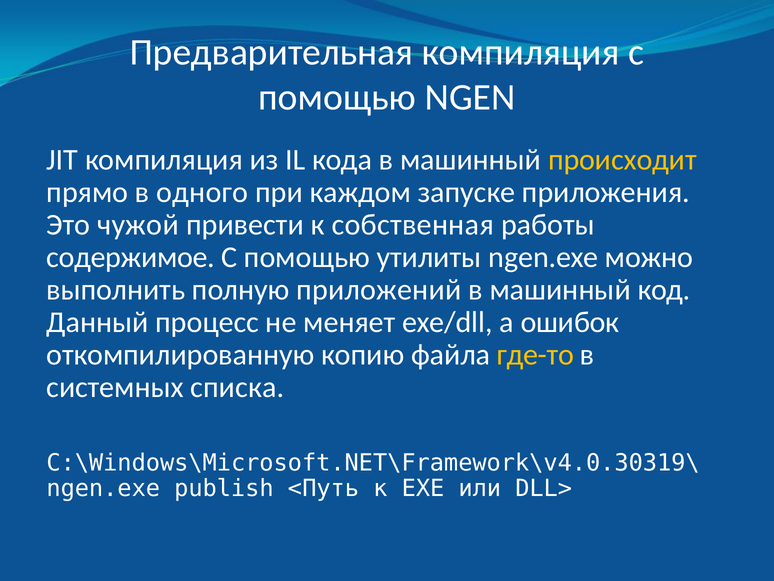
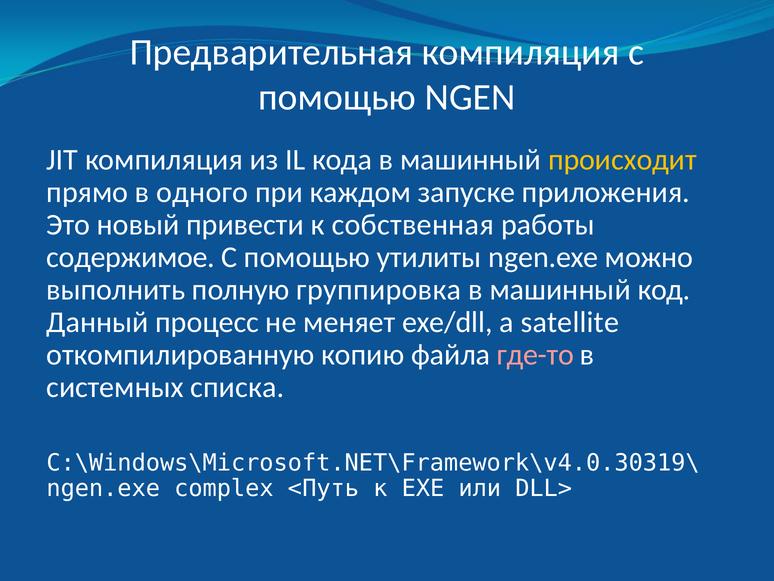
чужой: чужой -> новый
приложений: приложений -> группировка
ошибок: ошибок -> satellite
где-то colour: yellow -> pink
publish: publish -> complex
